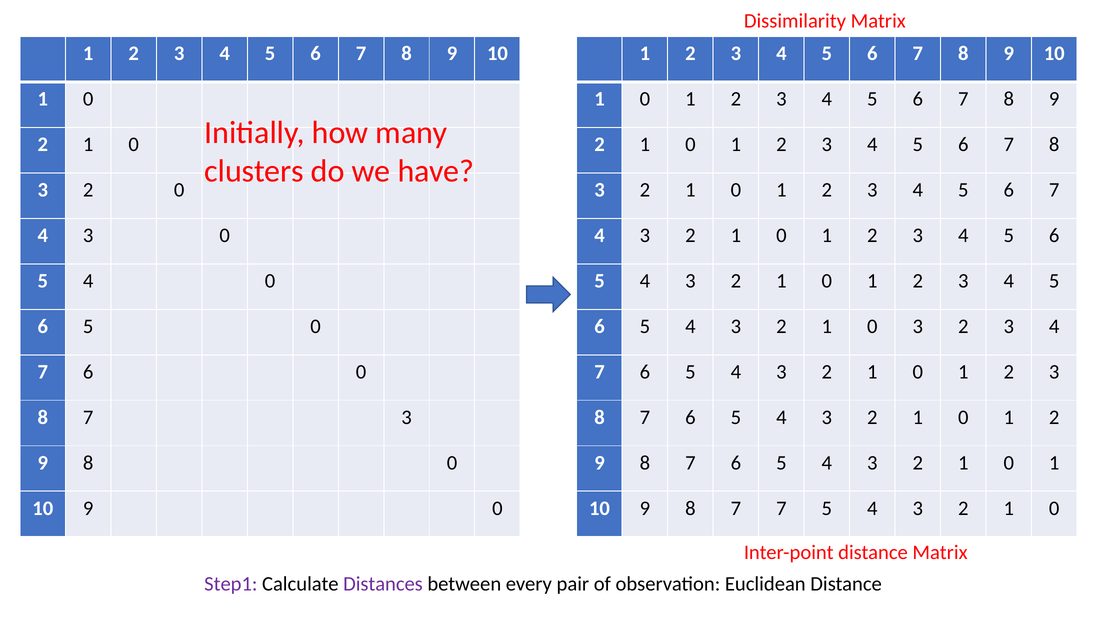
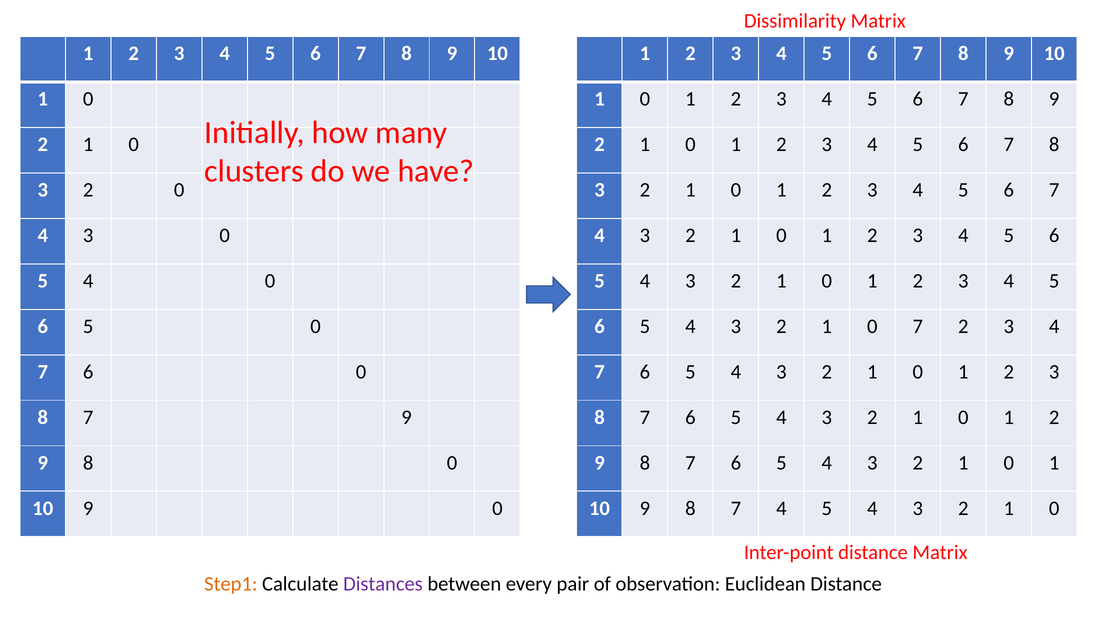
3 at (918, 326): 3 -> 7
7 3: 3 -> 9
8 7 7: 7 -> 4
Step1 colour: purple -> orange
